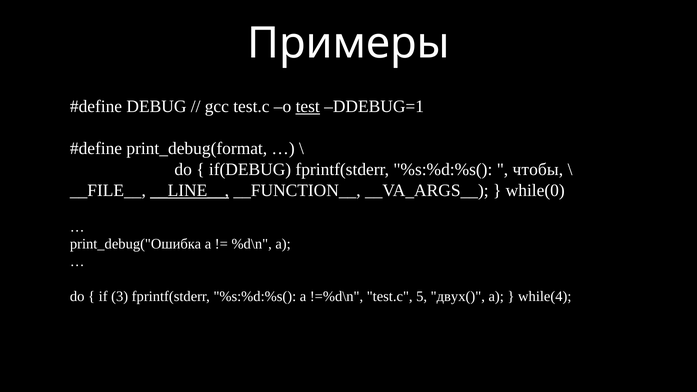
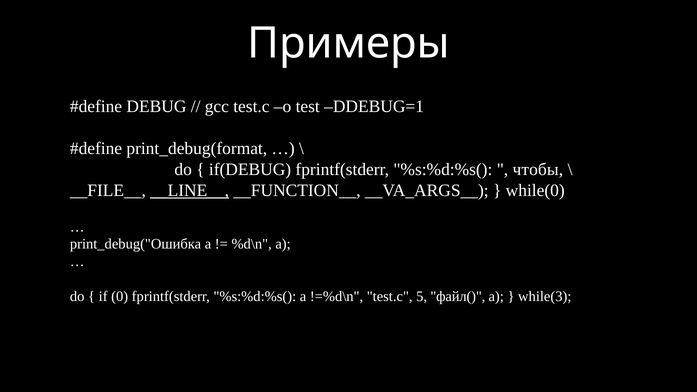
test underline: present -> none
3: 3 -> 0
двух(: двух( -> файл(
while(4: while(4 -> while(3
